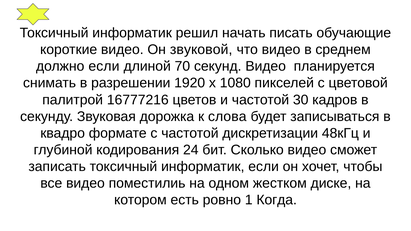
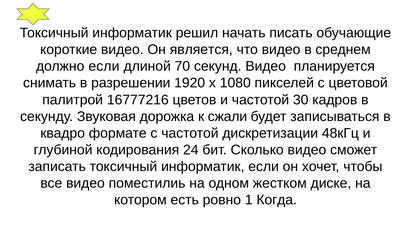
звуковой: звуковой -> является
слова: слова -> сжали
